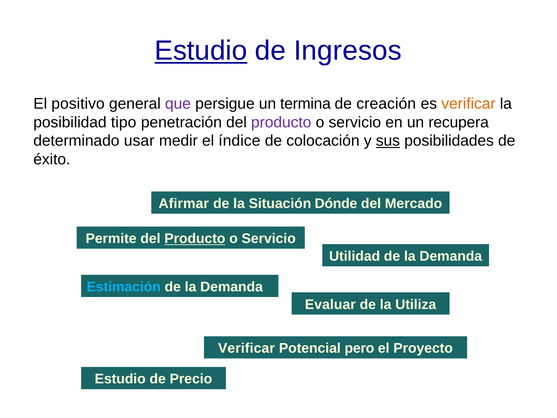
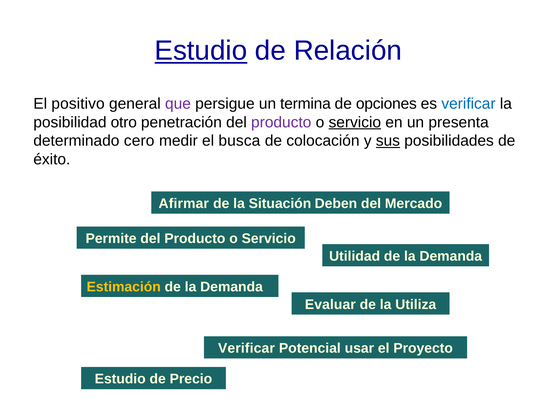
Ingresos: Ingresos -> Relación
creación: creación -> opciones
verificar at (468, 104) colour: orange -> blue
tipo: tipo -> otro
servicio at (355, 122) underline: none -> present
recupera: recupera -> presenta
usar: usar -> cero
índice: índice -> busca
Dónde: Dónde -> Deben
Producto at (195, 238) underline: present -> none
Estimación colour: light blue -> yellow
pero: pero -> usar
